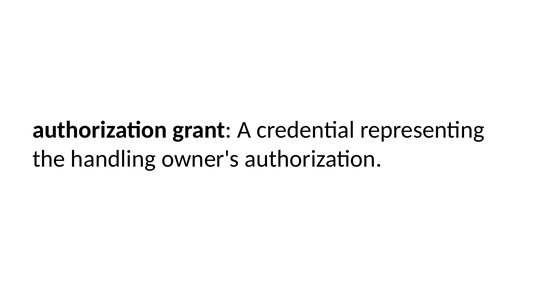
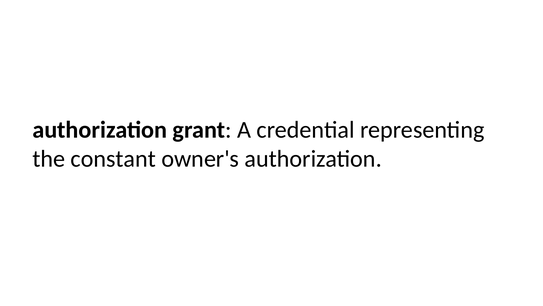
handling: handling -> constant
